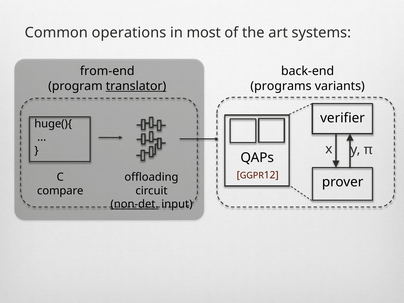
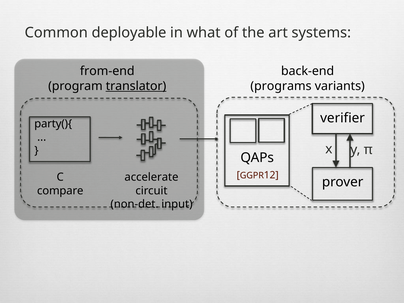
operations: operations -> deployable
most: most -> what
huge(){: huge(){ -> party(){
offloading: offloading -> accelerate
non-det underline: present -> none
